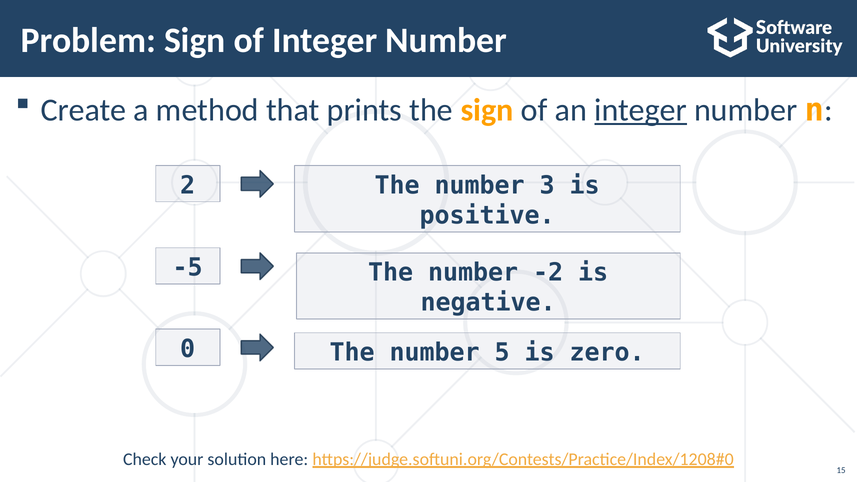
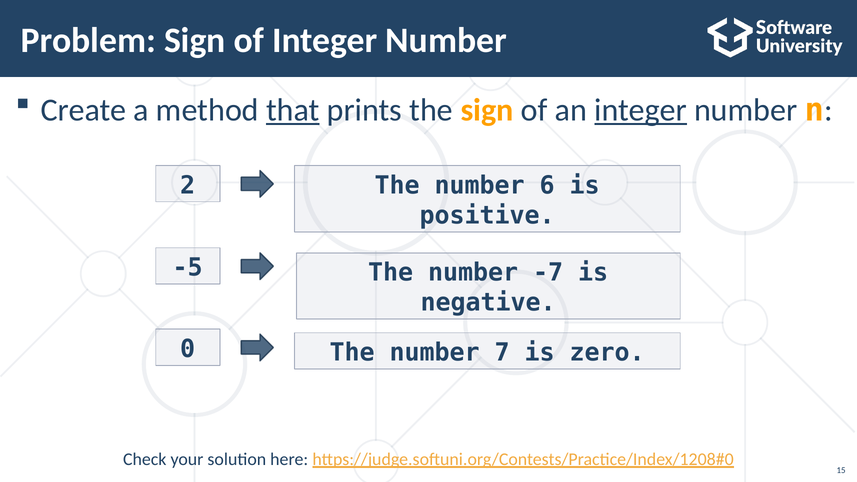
that underline: none -> present
3: 3 -> 6
-2: -2 -> -7
5: 5 -> 7
